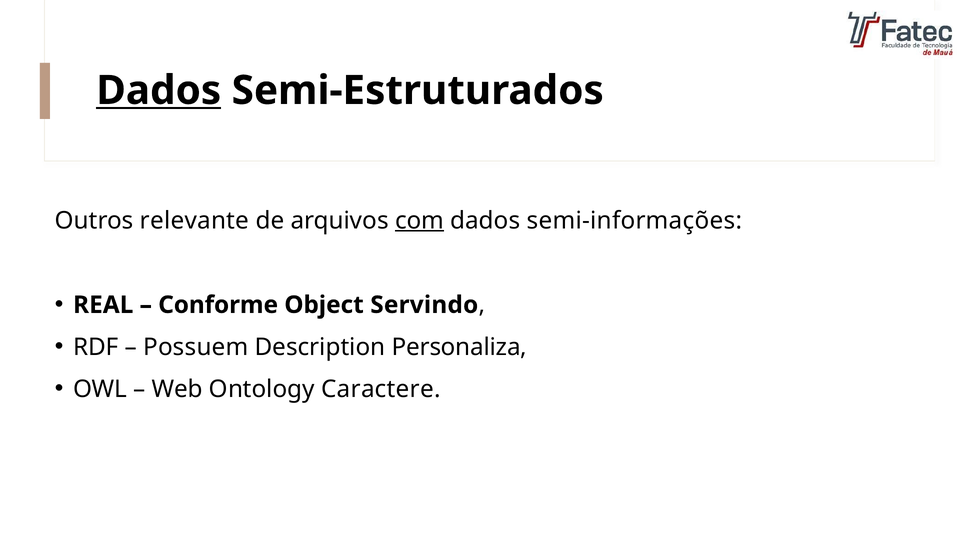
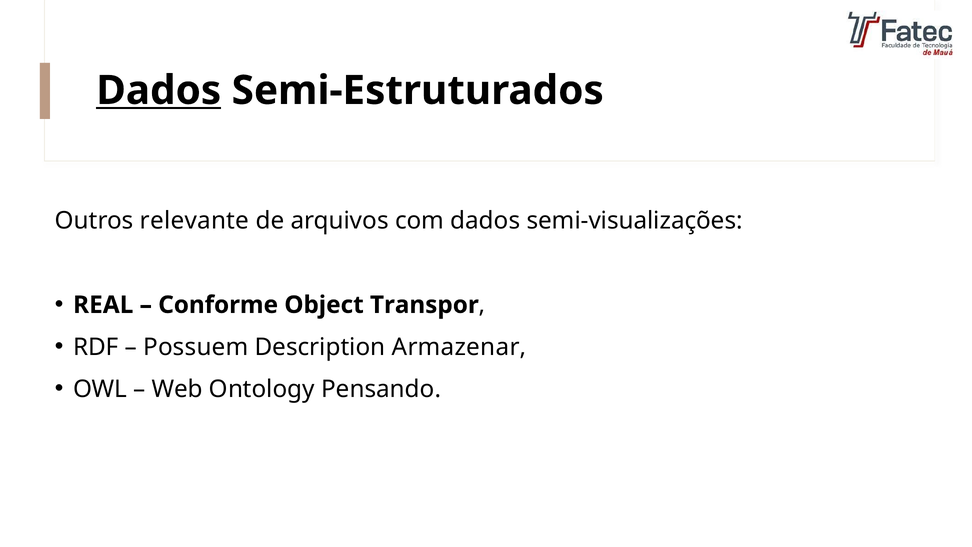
com underline: present -> none
semi-informações: semi-informações -> semi-visualizações
Servindo: Servindo -> Transpor
Personaliza: Personaliza -> Armazenar
Caractere: Caractere -> Pensando
